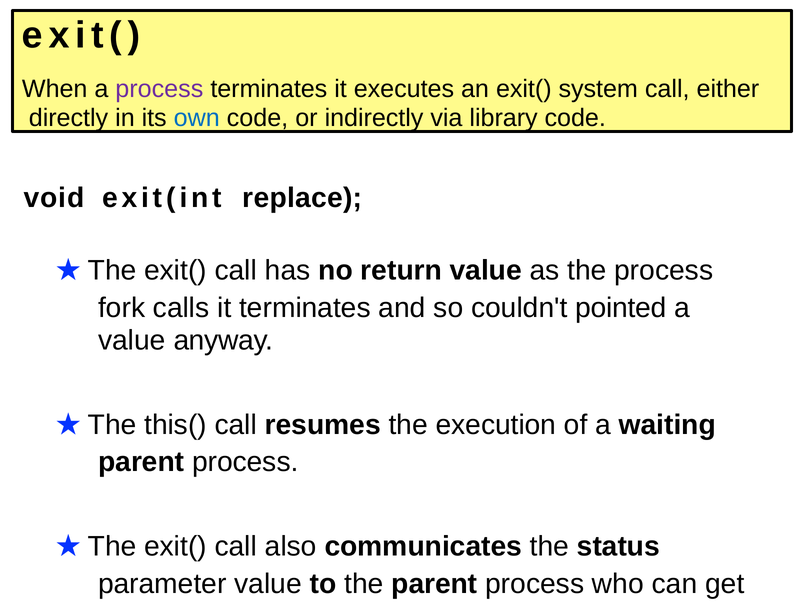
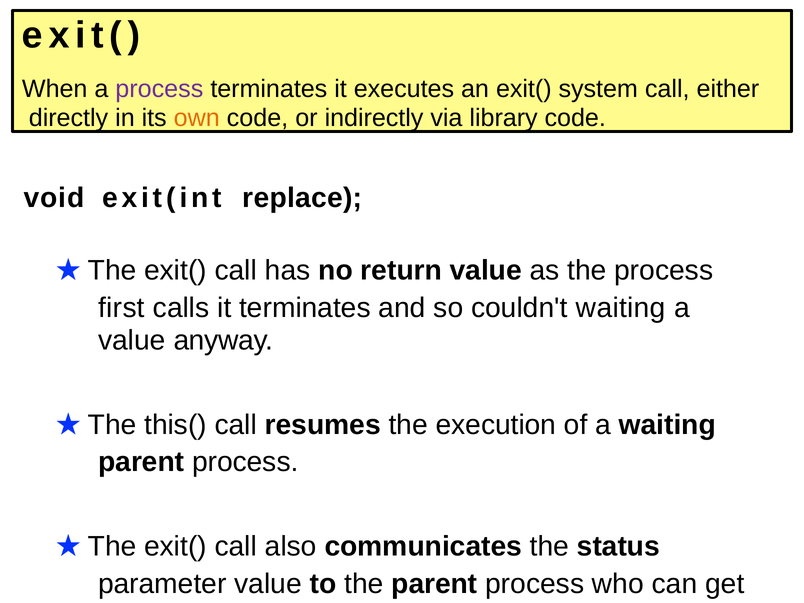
own colour: blue -> orange
fork: fork -> first
couldn't pointed: pointed -> waiting
